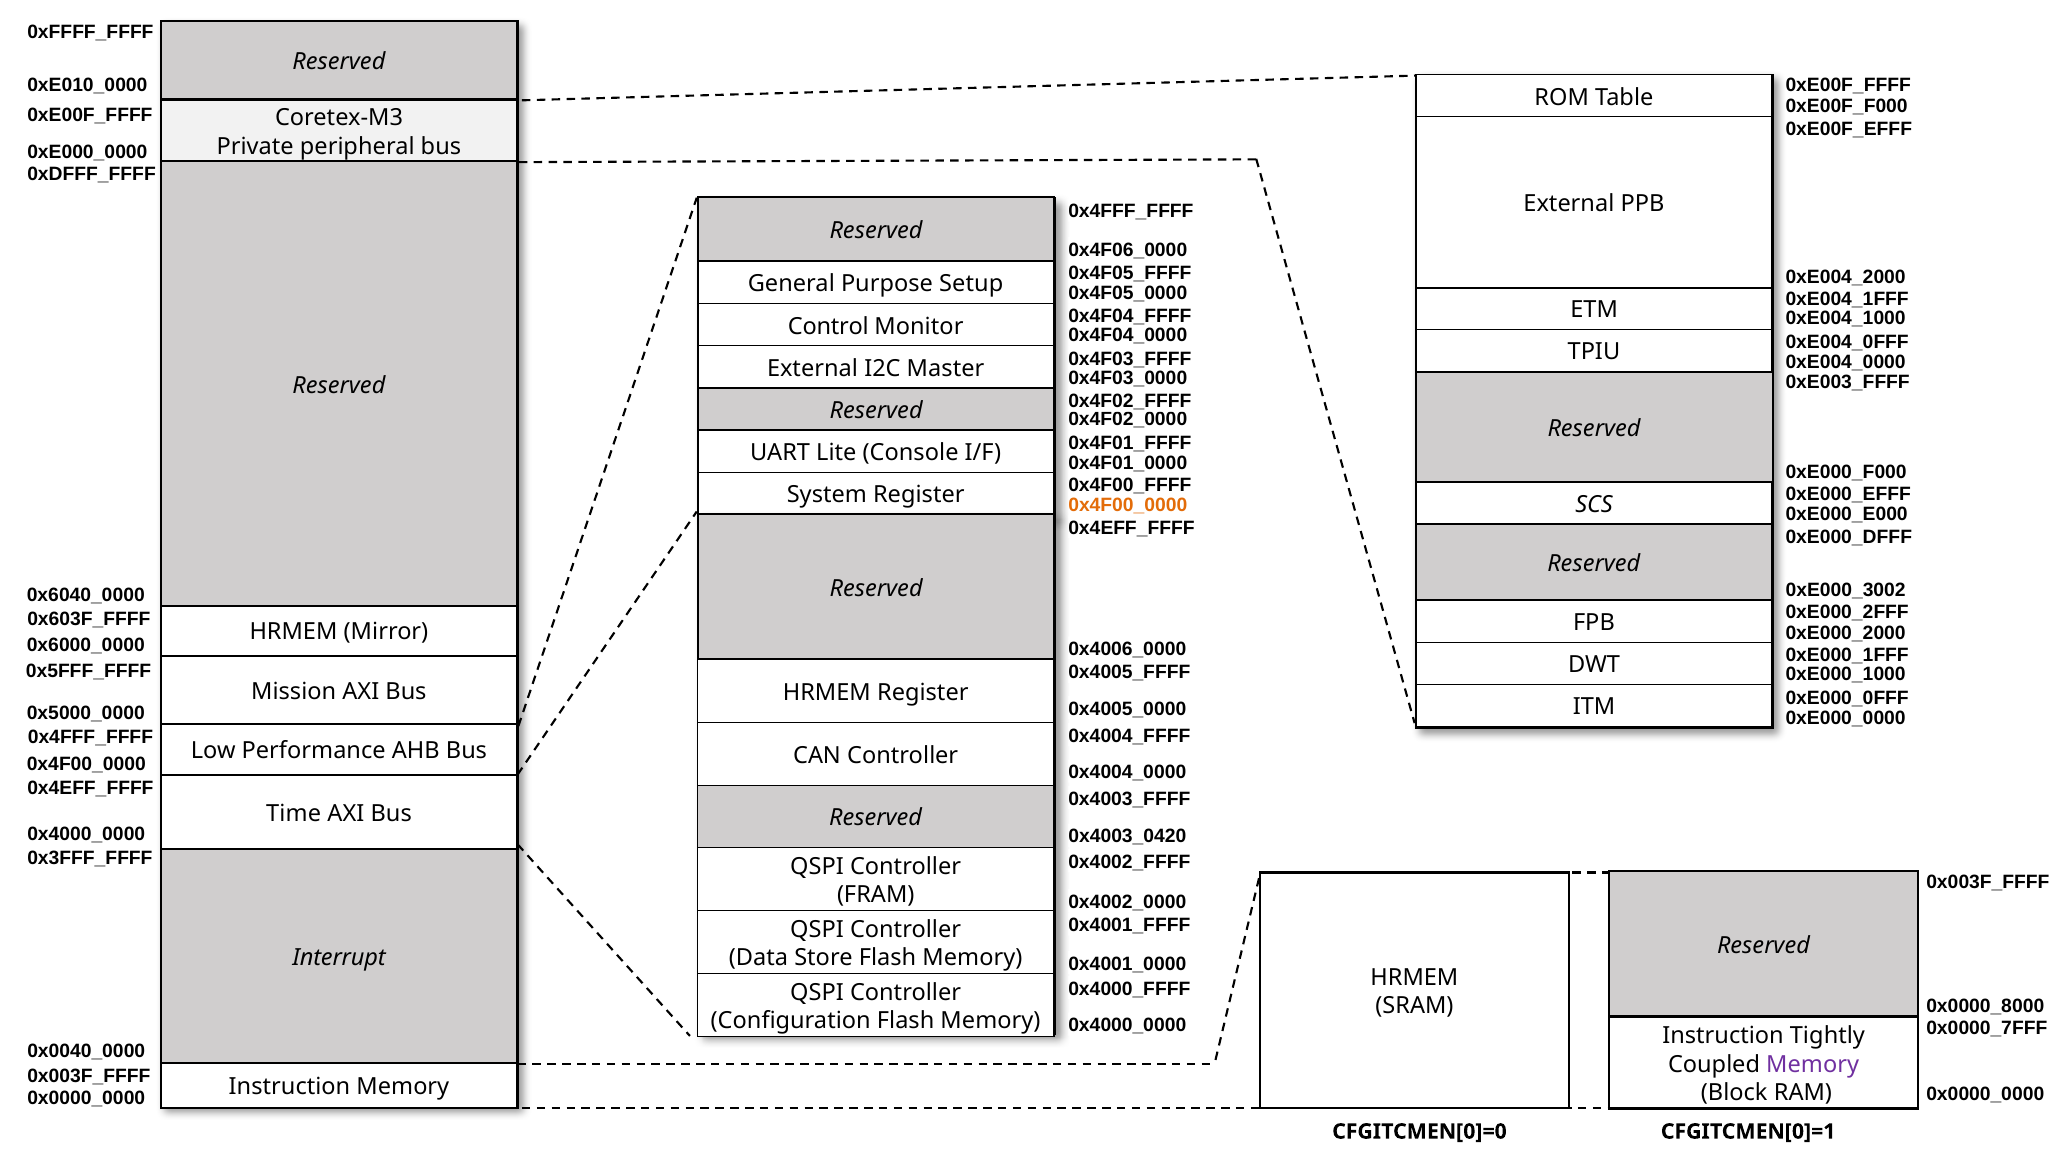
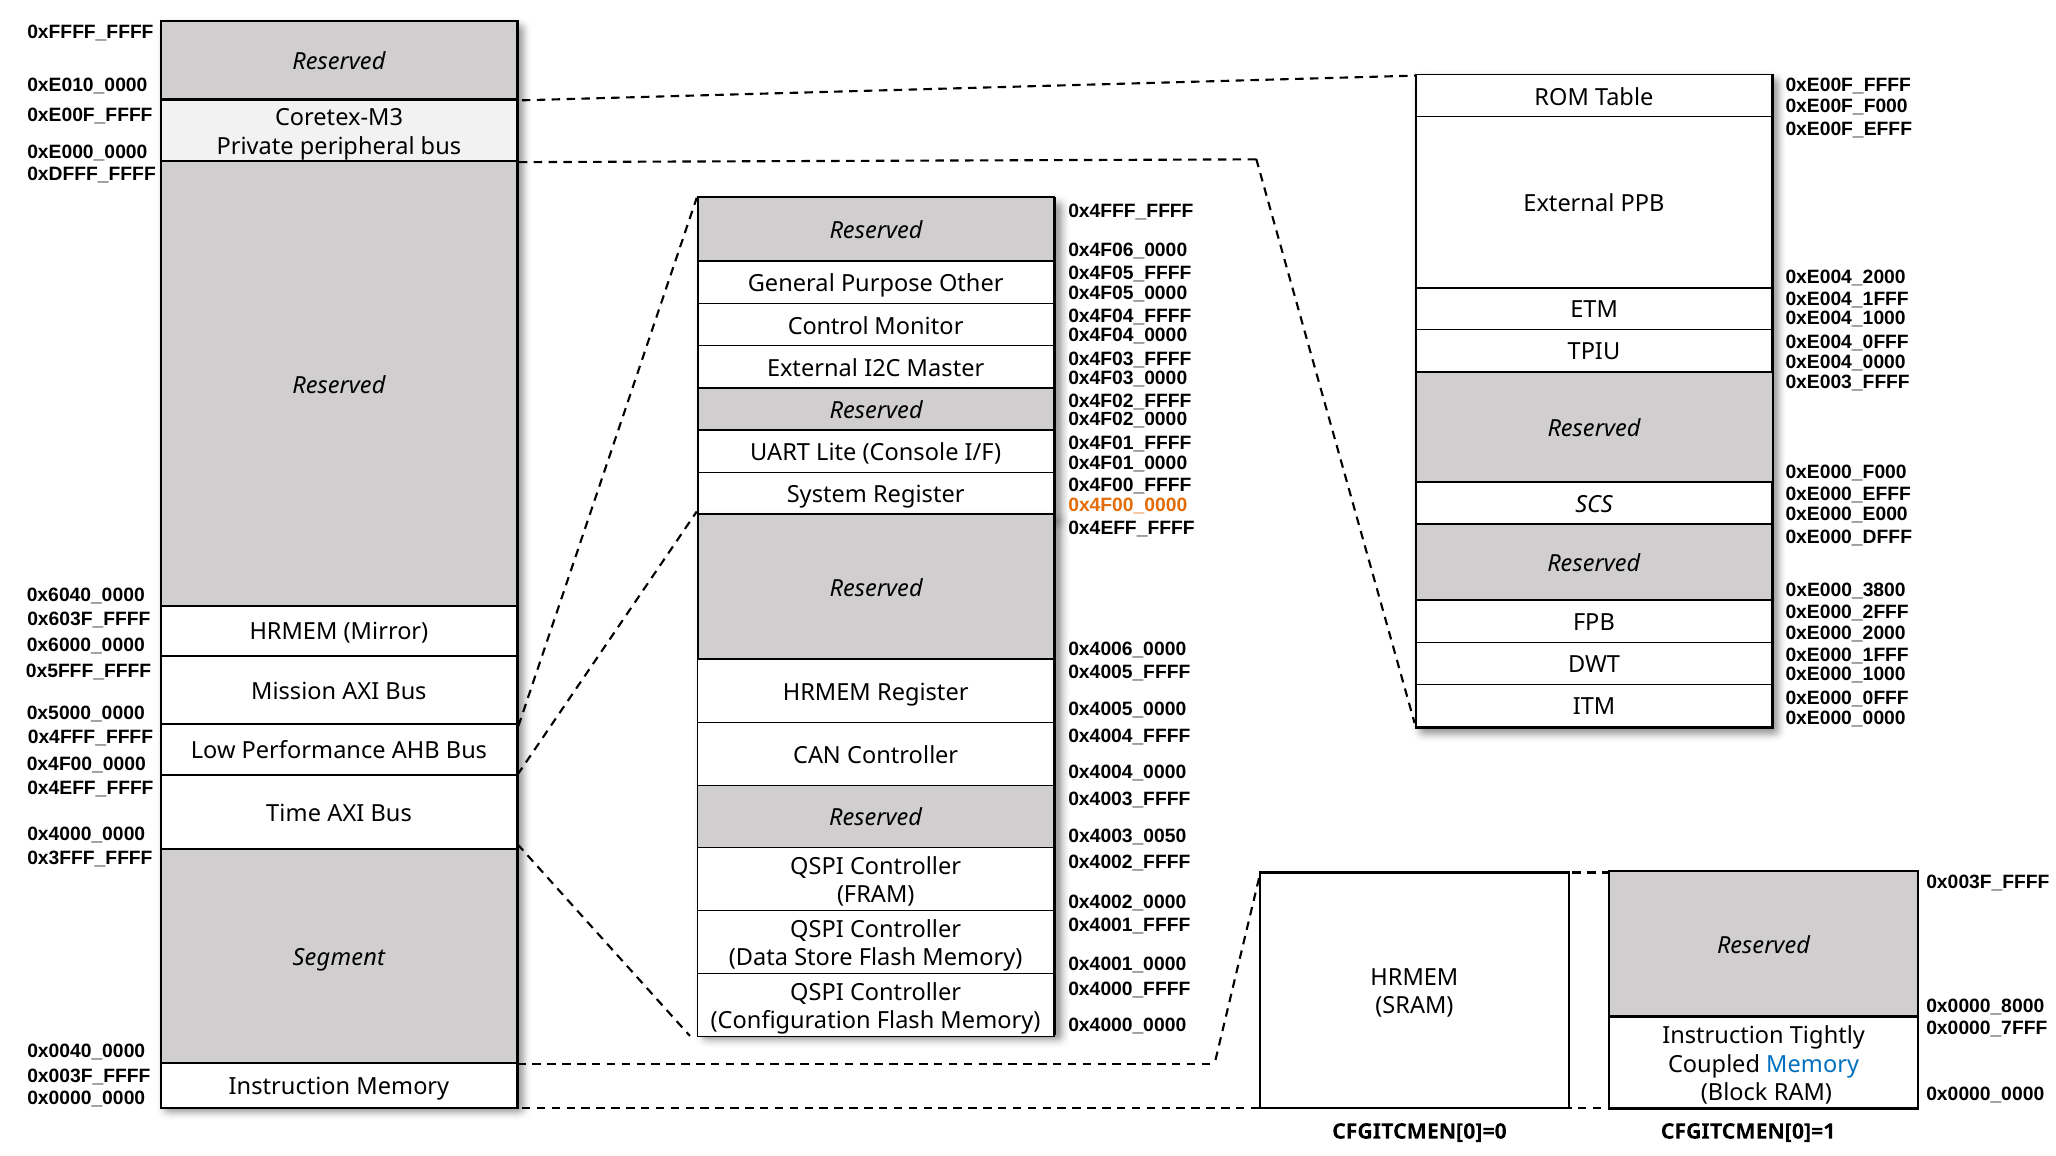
Setup: Setup -> Other
0xE000_3002: 0xE000_3002 -> 0xE000_3800
0x4003_0420: 0x4003_0420 -> 0x4003_0050
Interrupt: Interrupt -> Segment
Memory at (1813, 1065) colour: purple -> blue
